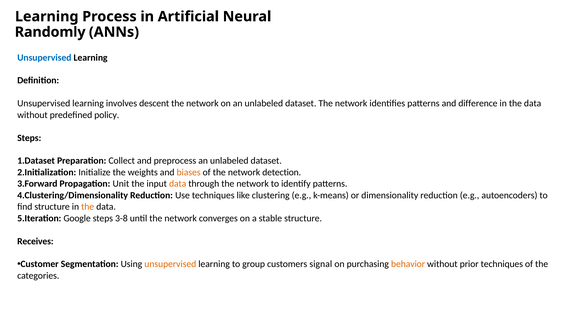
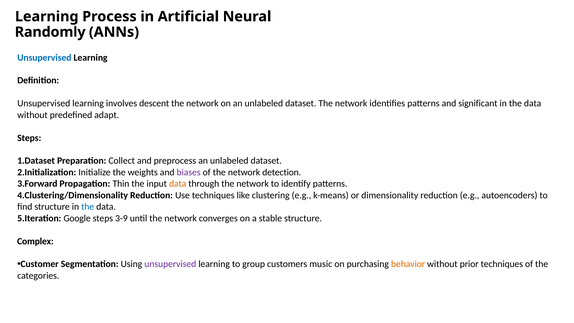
difference: difference -> significant
policy: policy -> adapt
biases colour: orange -> purple
Unit: Unit -> Thin
the at (88, 207) colour: orange -> blue
3-8: 3-8 -> 3-9
Receives: Receives -> Complex
unsupervised at (170, 264) colour: orange -> purple
signal: signal -> music
